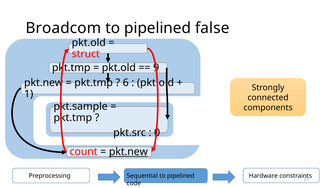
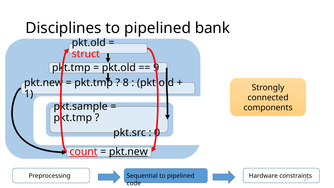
Broadcom: Broadcom -> Disciplines
false: false -> bank
6: 6 -> 8
count underline: none -> present
